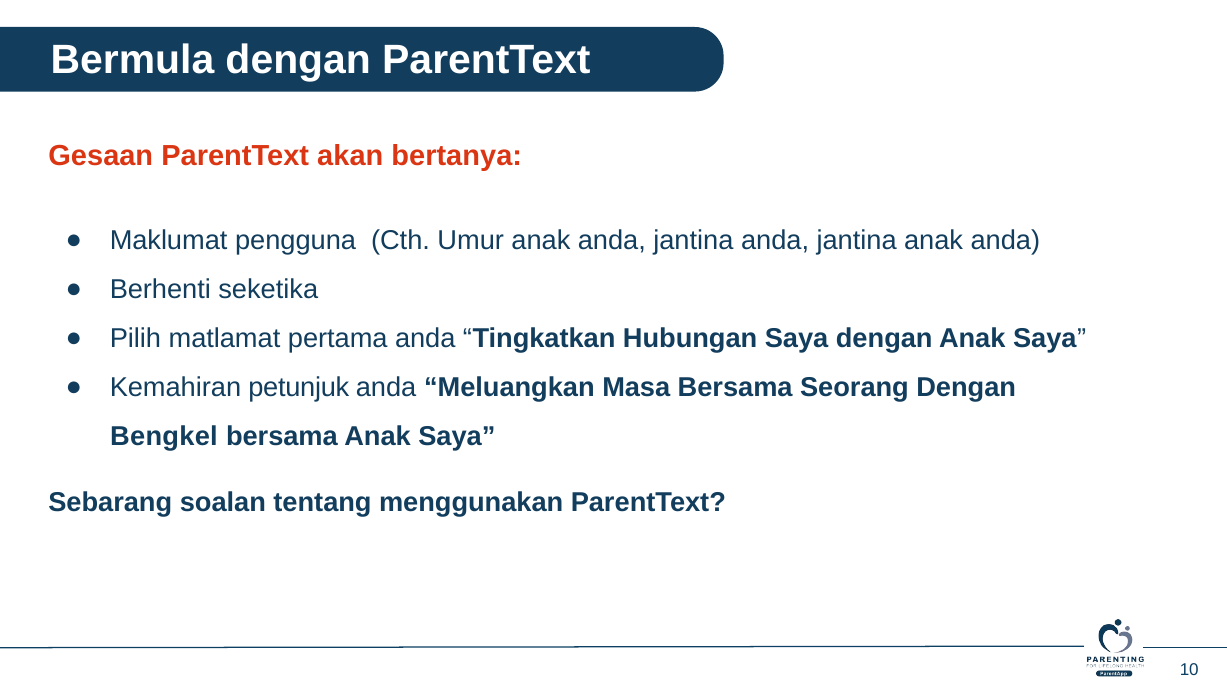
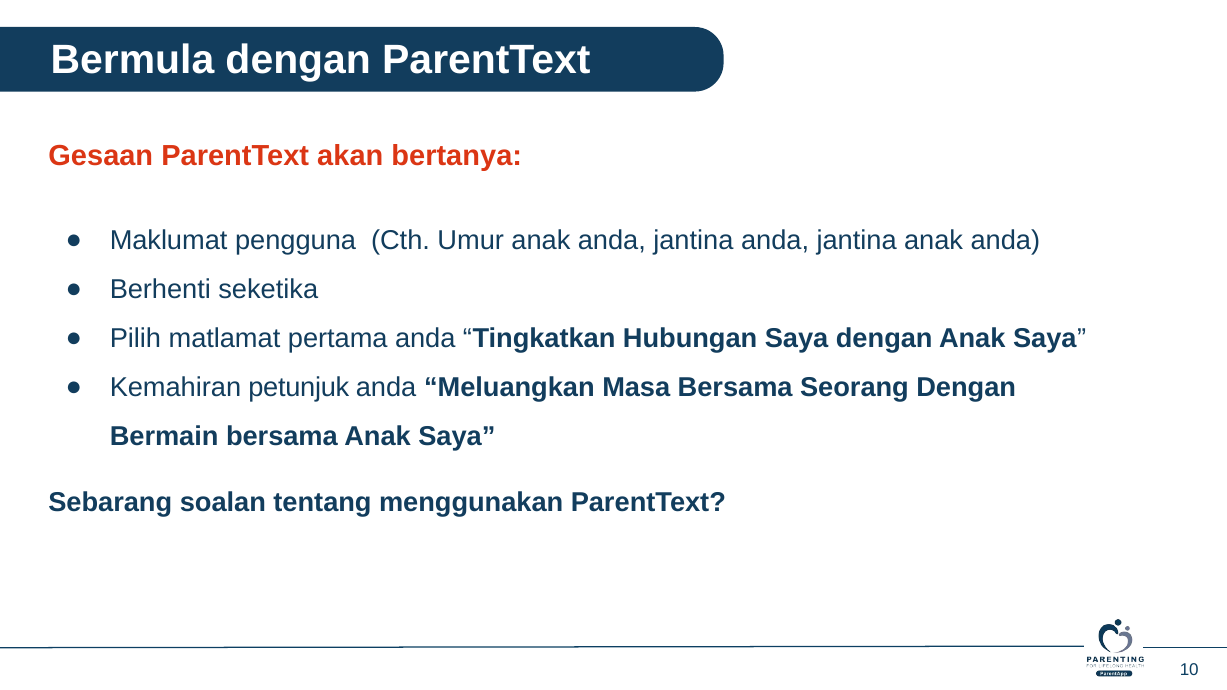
Bengkel: Bengkel -> Bermain
